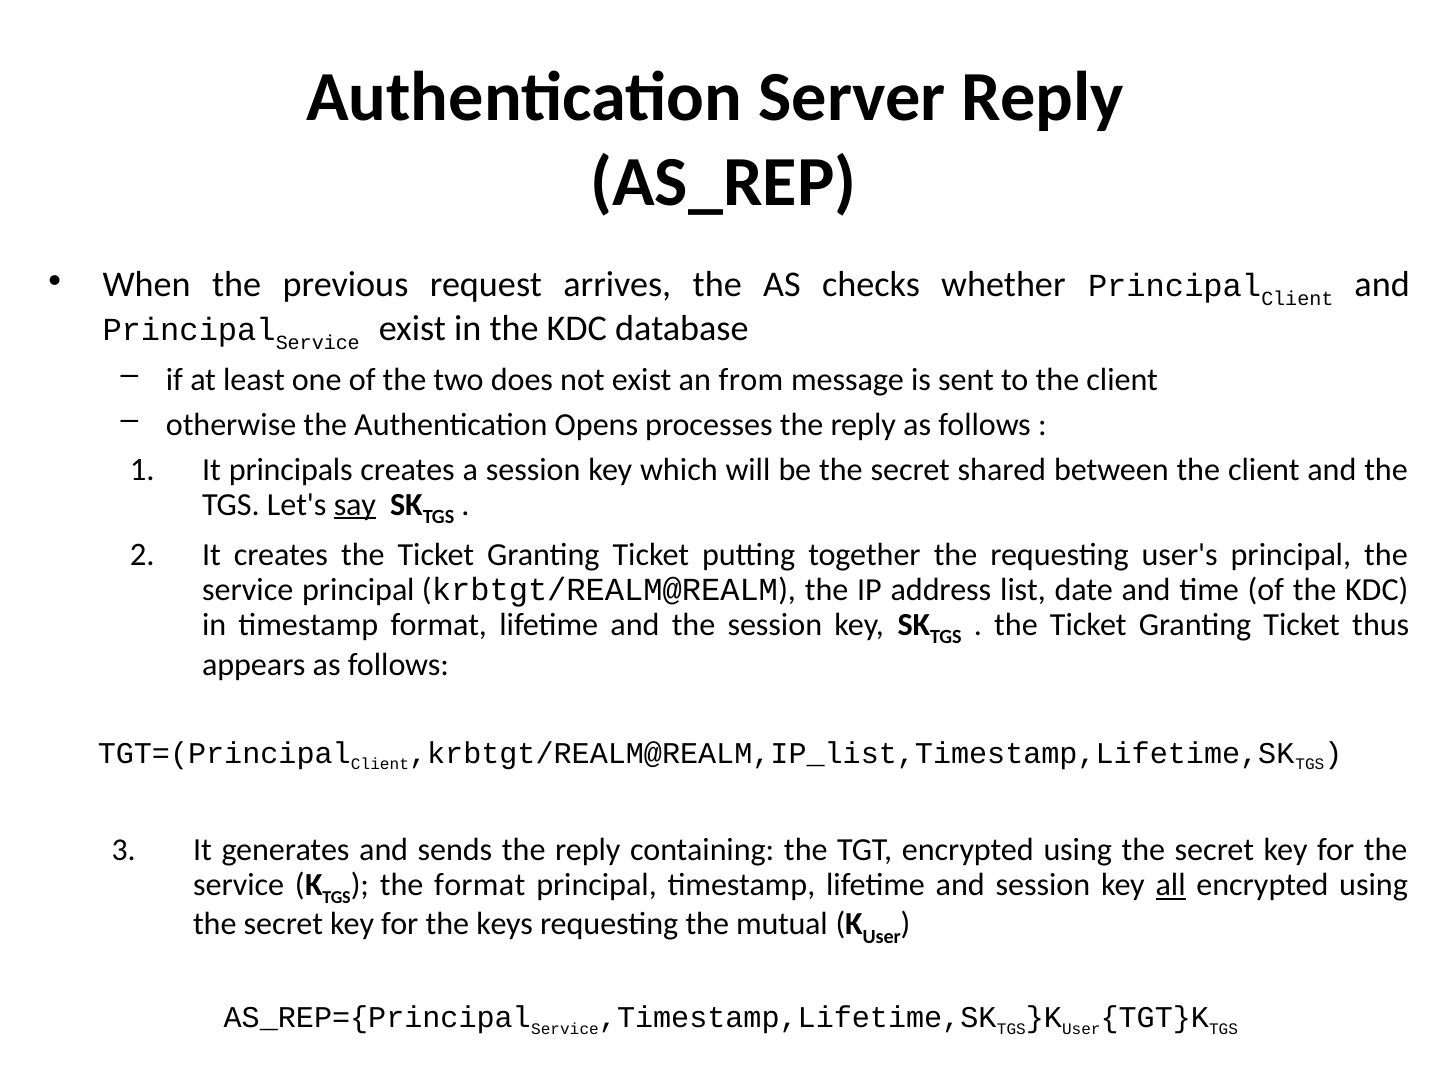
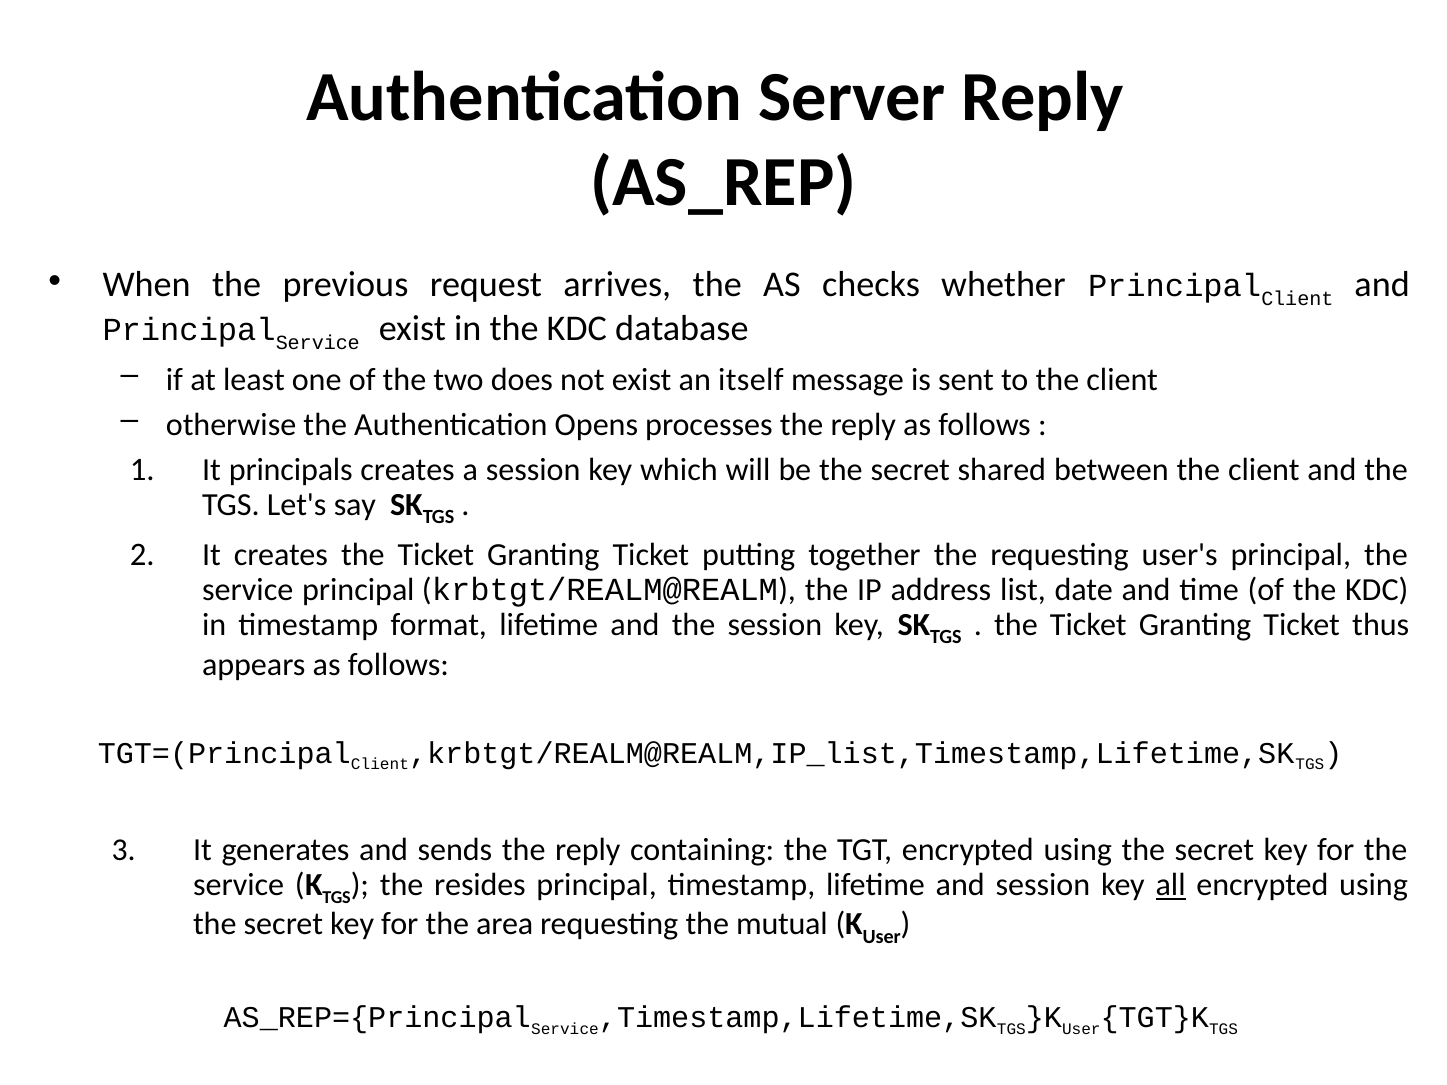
from: from -> itself
say underline: present -> none
the format: format -> resides
keys: keys -> area
